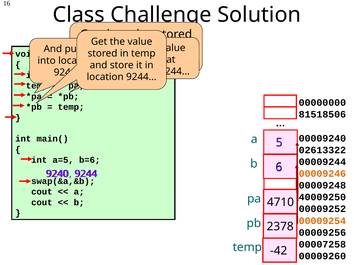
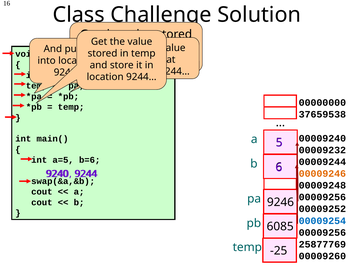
81518506: 81518506 -> 37659538
02613322: 02613322 -> 00009232
40009250 at (322, 198): 40009250 -> 00009256
4710: 4710 -> 9246
00009254 colour: orange -> blue
2378: 2378 -> 6085
00007258: 00007258 -> 25877769
-42: -42 -> -25
